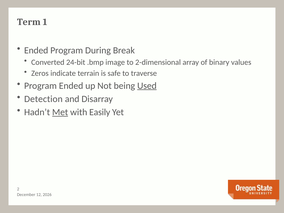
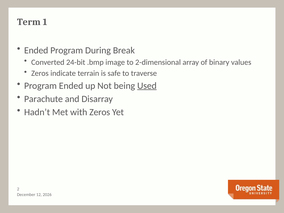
Detection: Detection -> Parachute
Met underline: present -> none
with Easily: Easily -> Zeros
